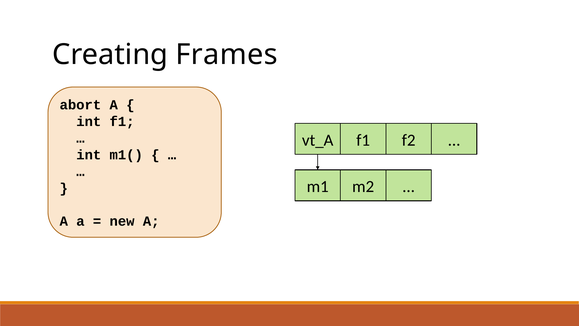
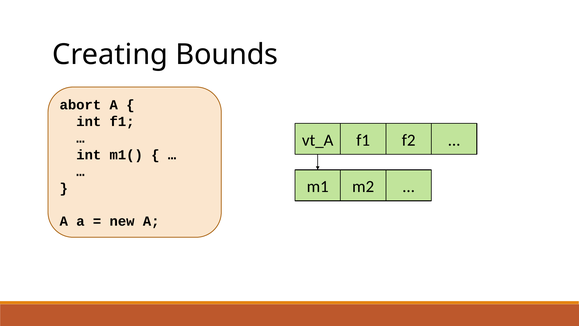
Frames: Frames -> Bounds
